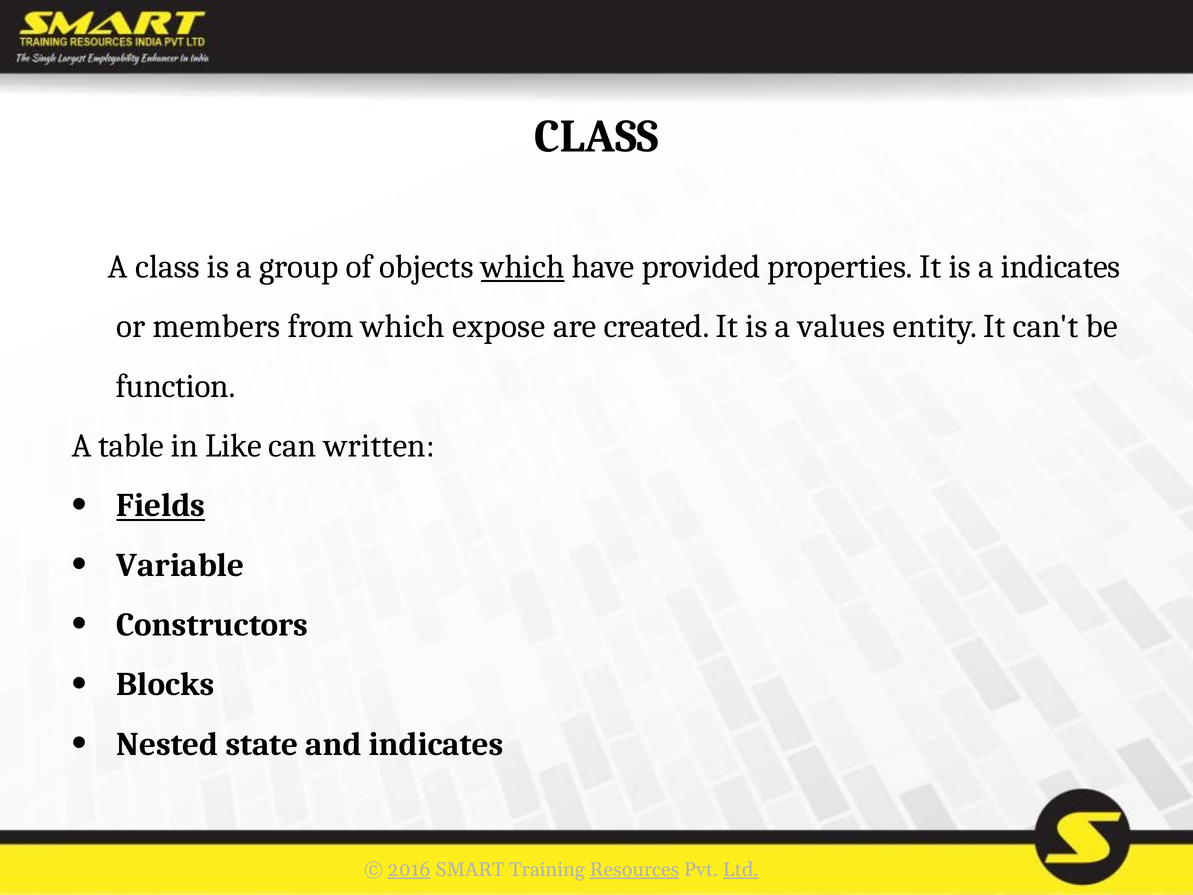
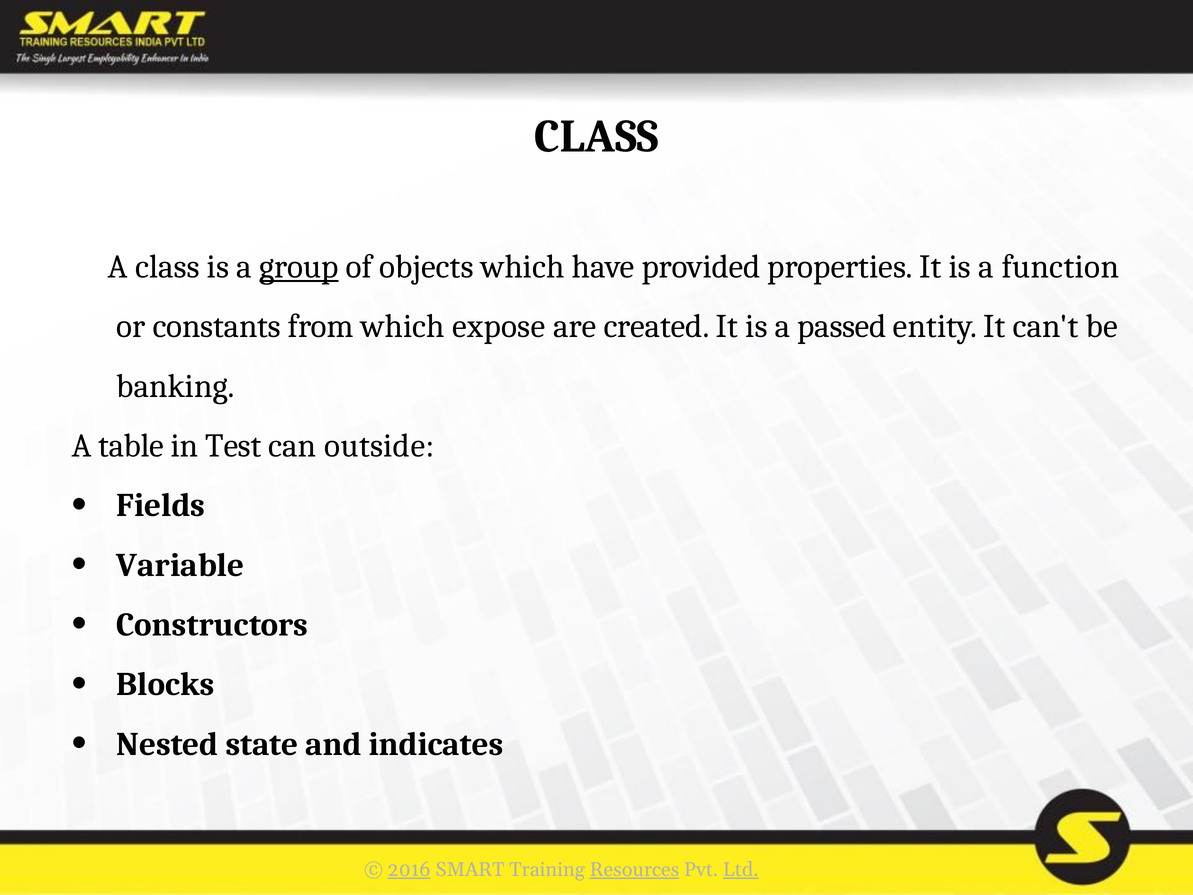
group underline: none -> present
which at (523, 267) underline: present -> none
a indicates: indicates -> function
members: members -> constants
values: values -> passed
function: function -> banking
Like: Like -> Test
written: written -> outside
Fields underline: present -> none
